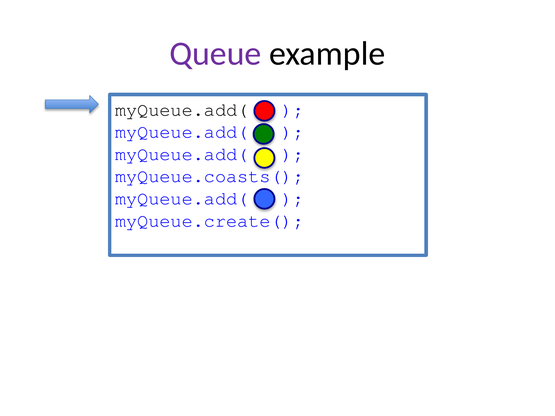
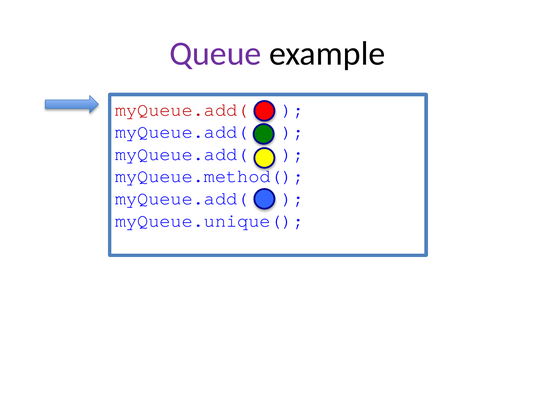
myQueue.add( at (182, 110) colour: black -> red
myQueue.coasts(: myQueue.coasts( -> myQueue.method(
myQueue.create(: myQueue.create( -> myQueue.unique(
